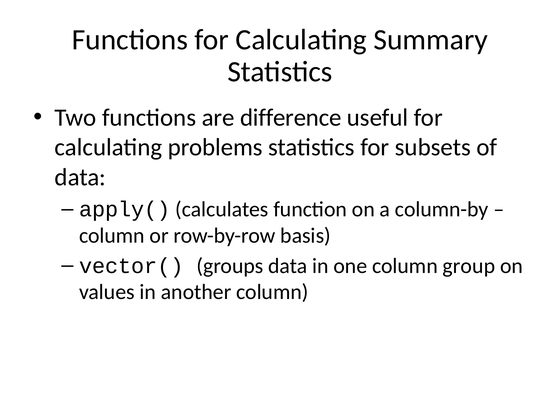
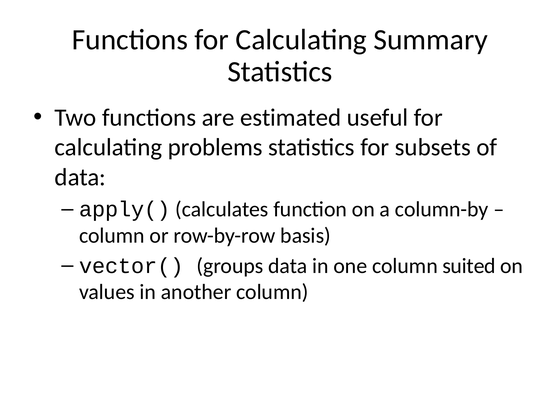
difference: difference -> estimated
group: group -> suited
